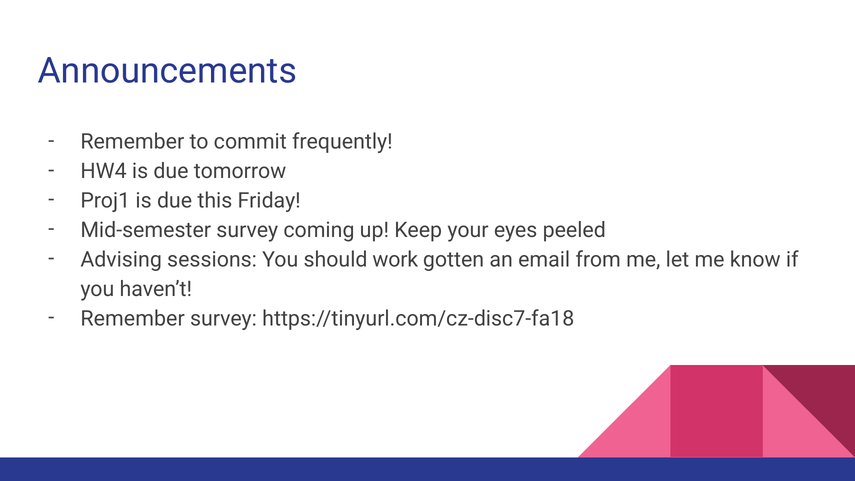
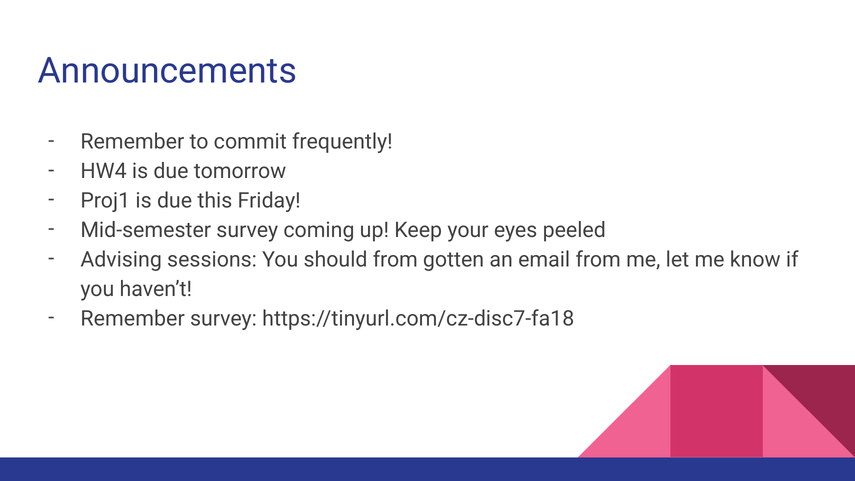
should work: work -> from
